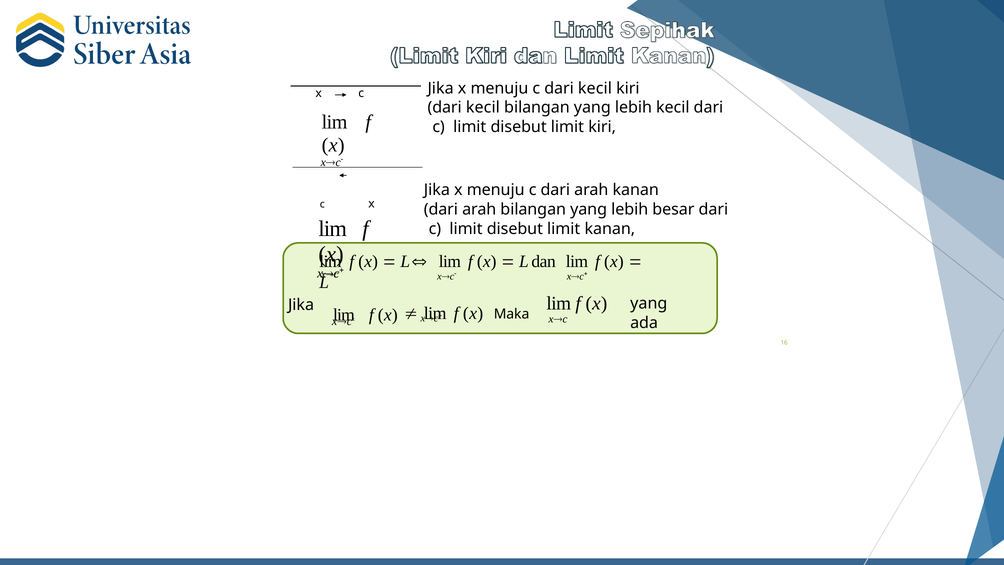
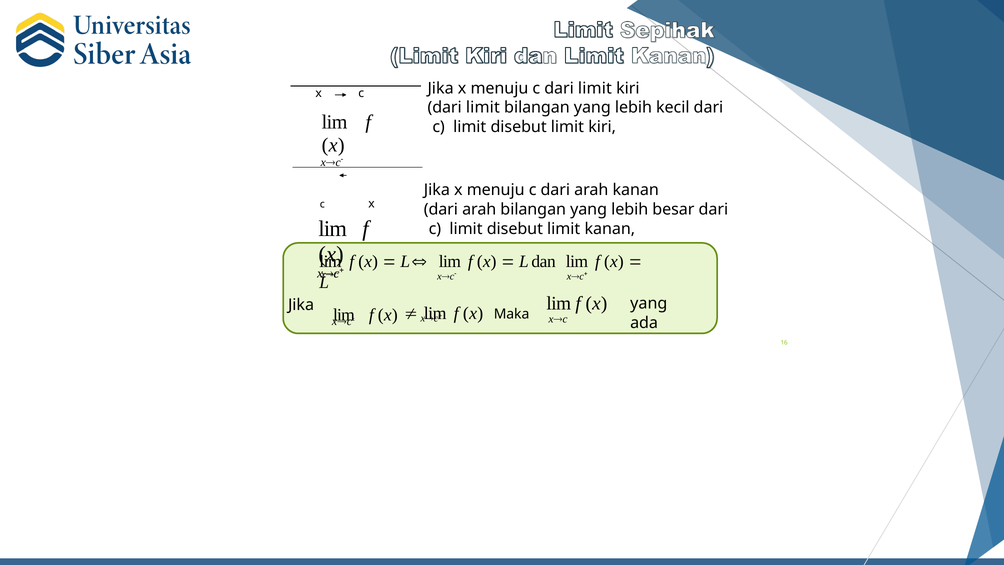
c dari kecil: kecil -> limit
kecil at (483, 108): kecil -> limit
